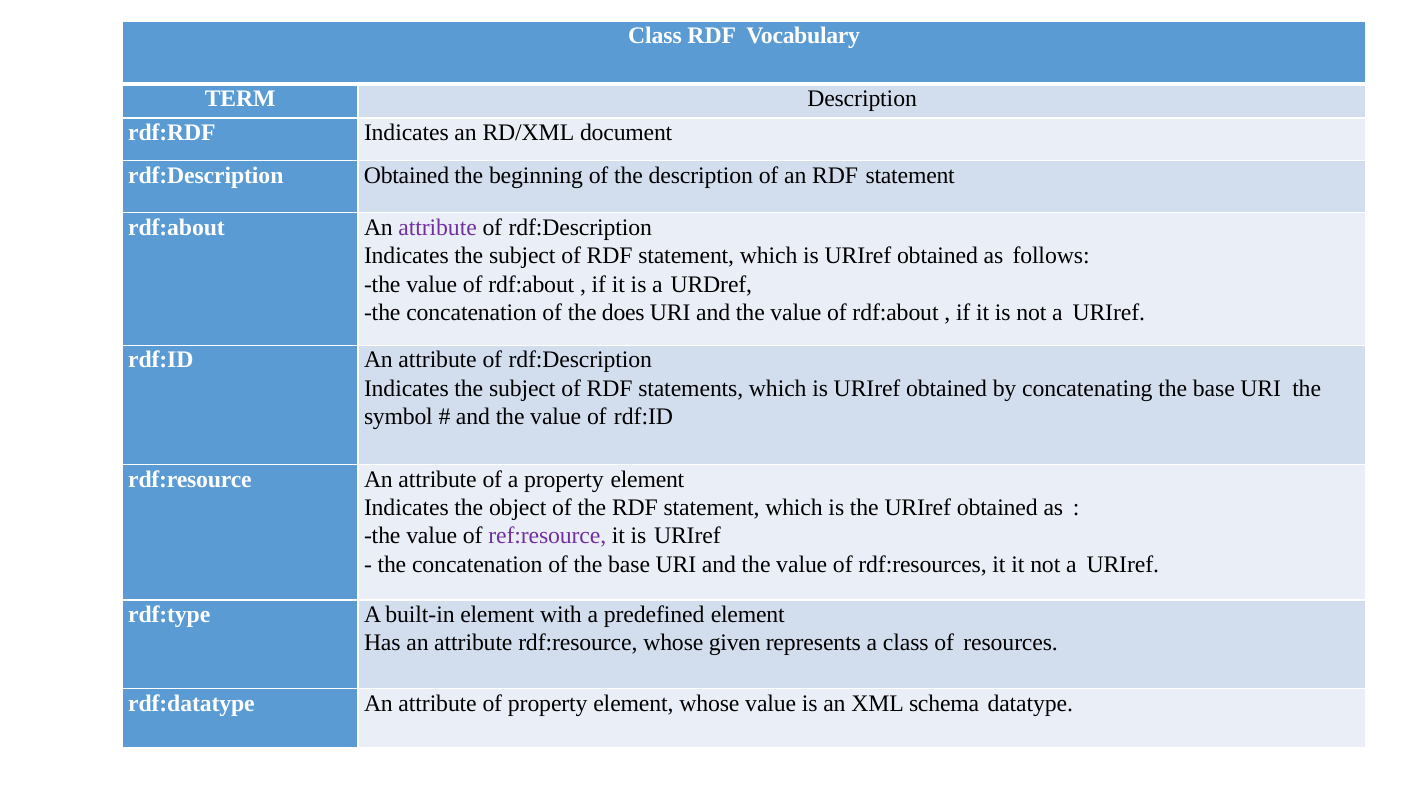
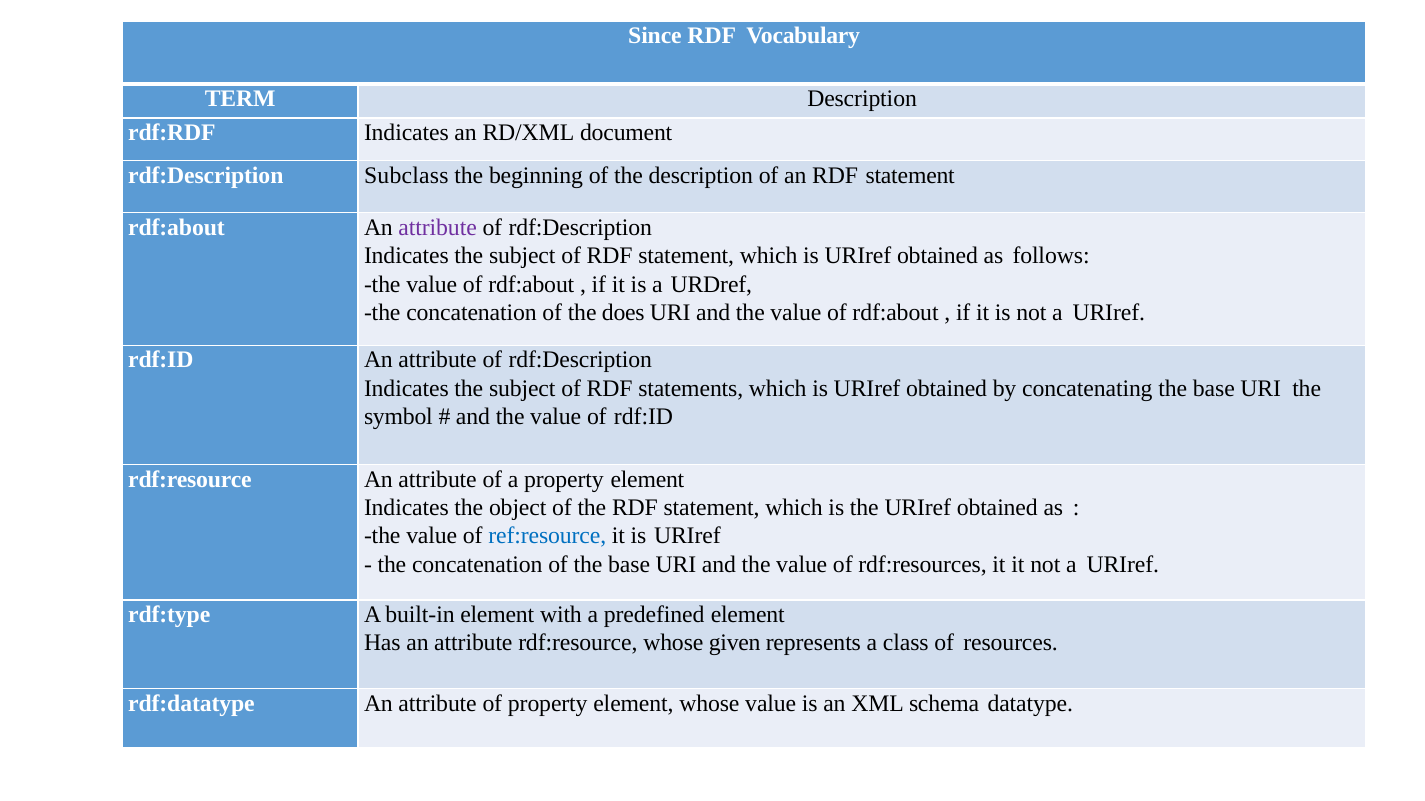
Class at (655, 36): Class -> Since
rdf:Description Obtained: Obtained -> Subclass
ref:resource colour: purple -> blue
